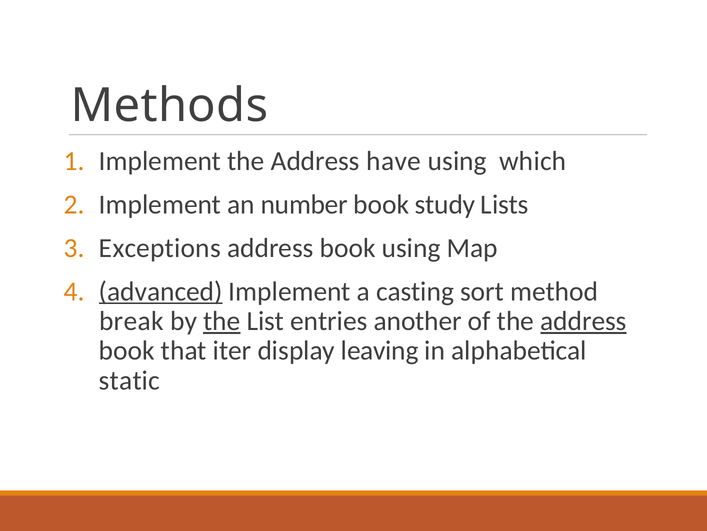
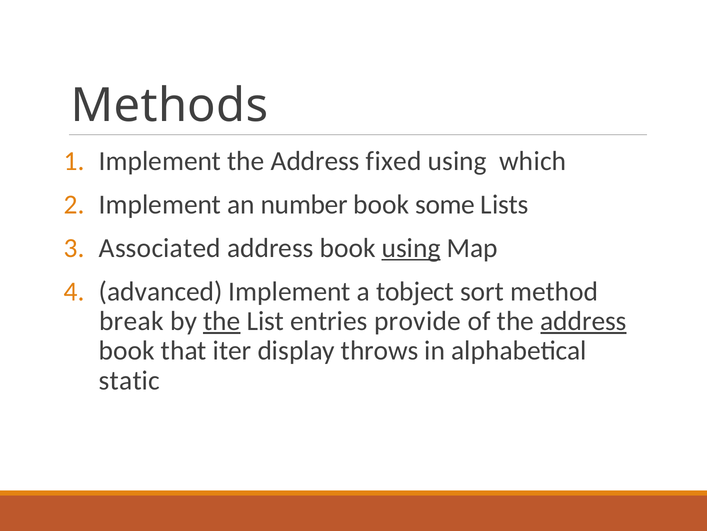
have: have -> fixed
study: study -> some
Exceptions: Exceptions -> Associated
using at (411, 248) underline: none -> present
advanced underline: present -> none
casting: casting -> tobject
another: another -> provide
leaving: leaving -> throws
